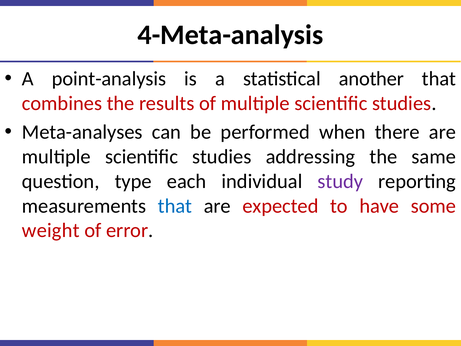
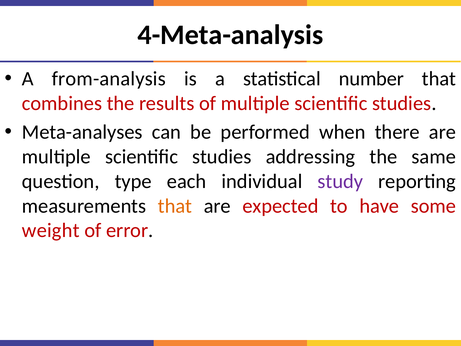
point-analysis: point-analysis -> from-analysis
another: another -> number
that at (175, 206) colour: blue -> orange
